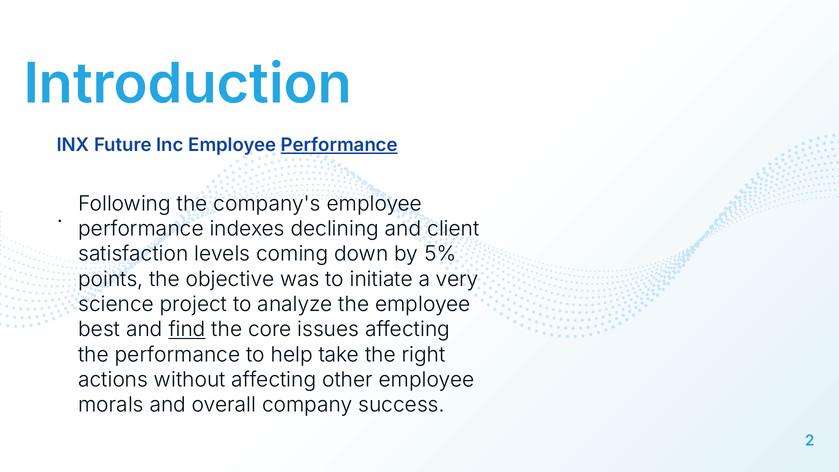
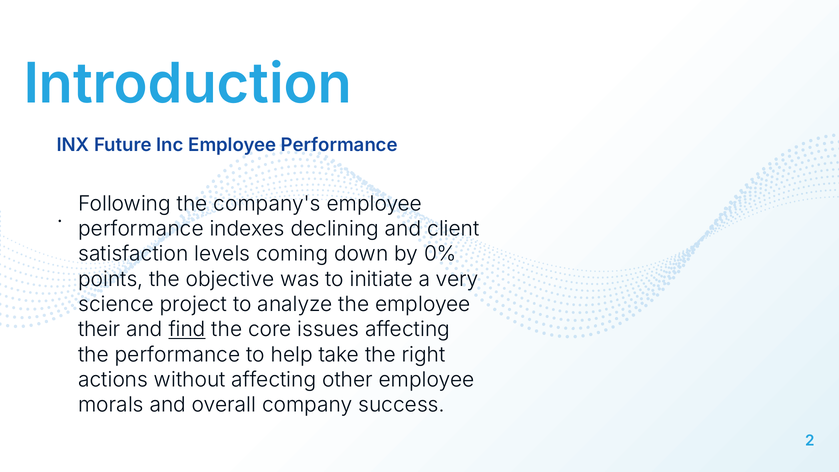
Performance at (339, 145) underline: present -> none
5%: 5% -> 0%
best: best -> their
